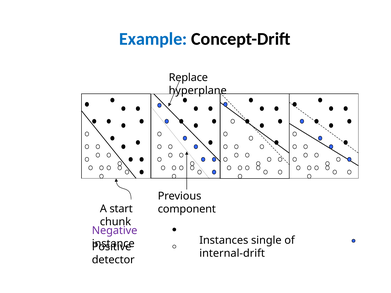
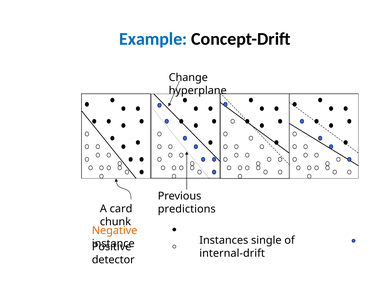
Replace: Replace -> Change
start: start -> card
component: component -> predictions
Negative colour: purple -> orange
